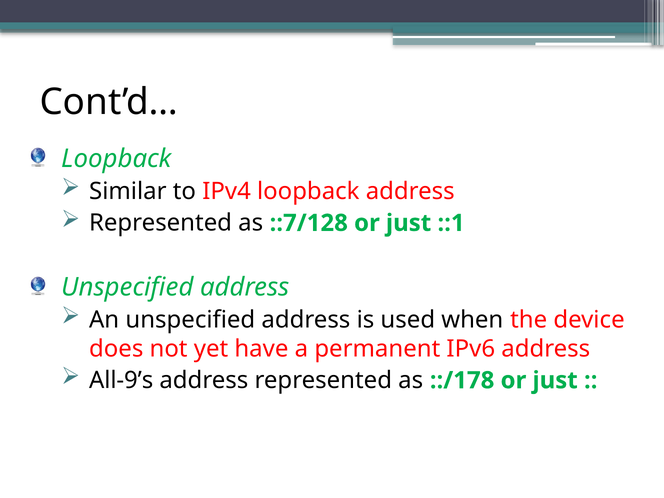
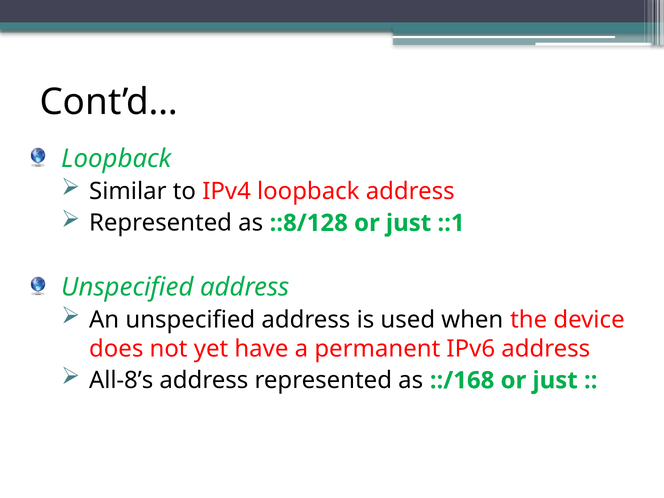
::7/128: ::7/128 -> ::8/128
All-9’s: All-9’s -> All-8’s
::/178: ::/178 -> ::/168
